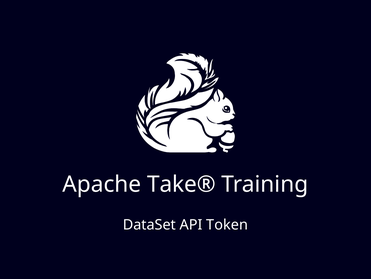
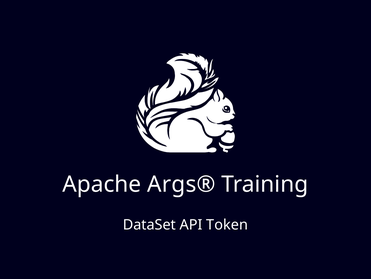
Take®: Take® -> Args®
